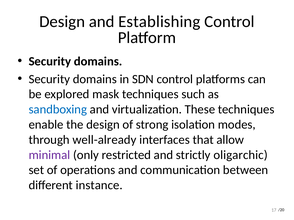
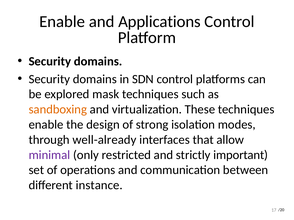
Design at (62, 22): Design -> Enable
Establishing: Establishing -> Applications
sandboxing colour: blue -> orange
oligarchic: oligarchic -> important
